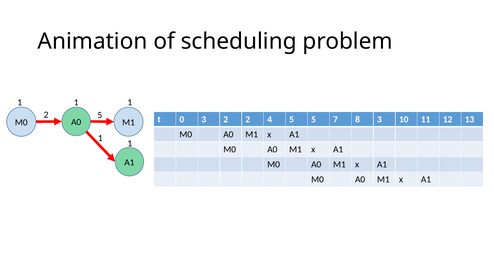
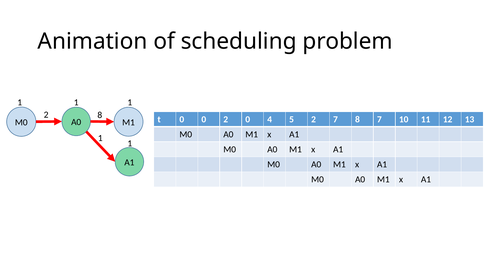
2 5: 5 -> 8
0 3: 3 -> 0
2 2: 2 -> 0
5 5: 5 -> 2
8 3: 3 -> 7
